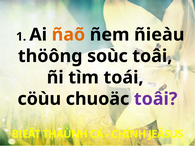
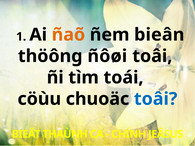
ñieàu: ñieàu -> bieân
soùc: soùc -> ñôøi
toâi at (156, 99) colour: purple -> blue
